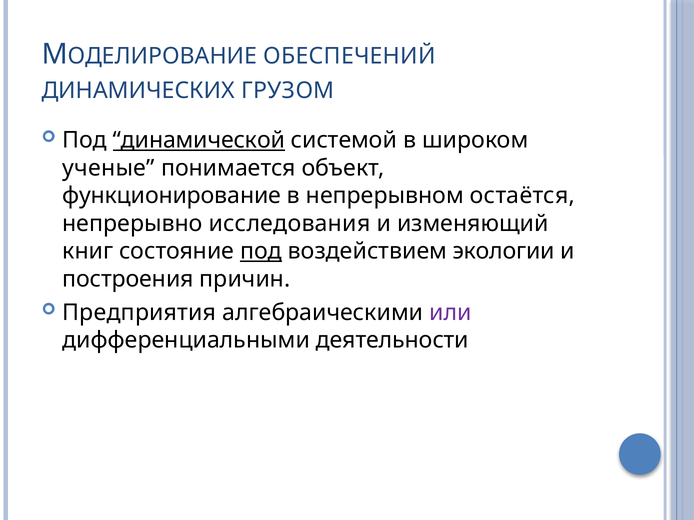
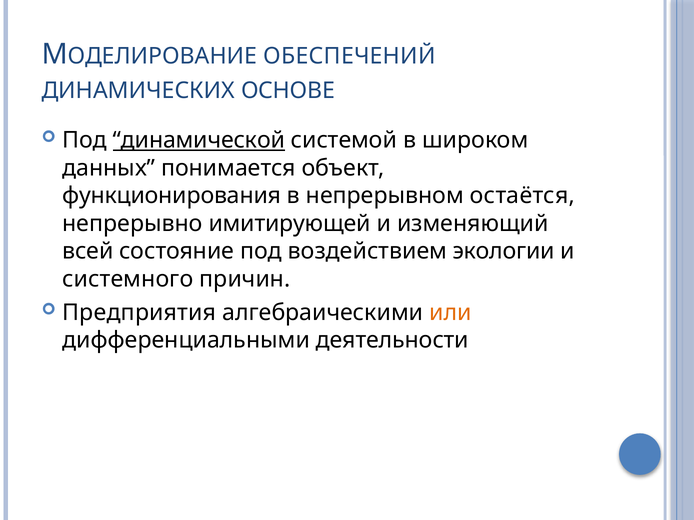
ГРУЗОМ: ГРУЗОМ -> ОСНОВЕ
ученые: ученые -> данных
функционирование: функционирование -> функционирования
исследования: исследования -> имитирующей
книг: книг -> всей
под at (261, 251) underline: present -> none
построения: построения -> системного
или colour: purple -> orange
